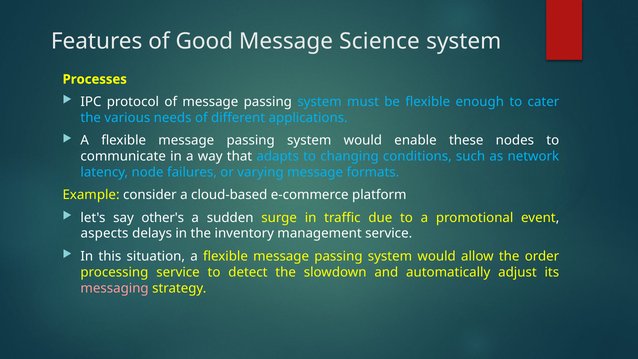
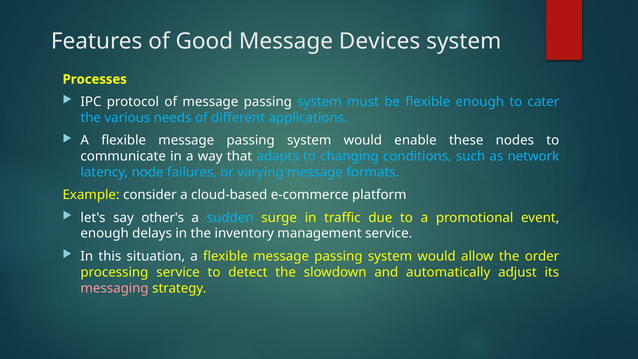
Science: Science -> Devices
sudden colour: white -> light blue
aspects at (105, 234): aspects -> enough
